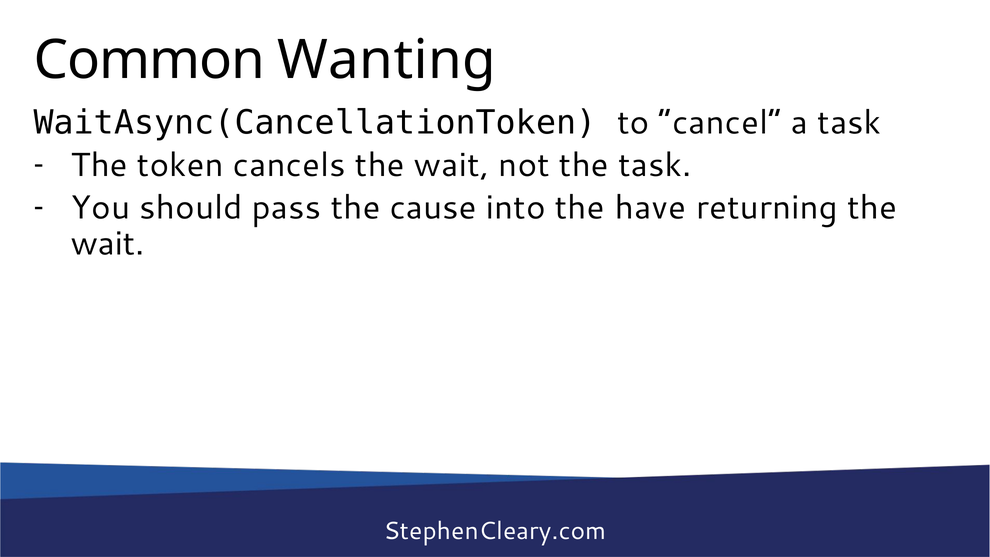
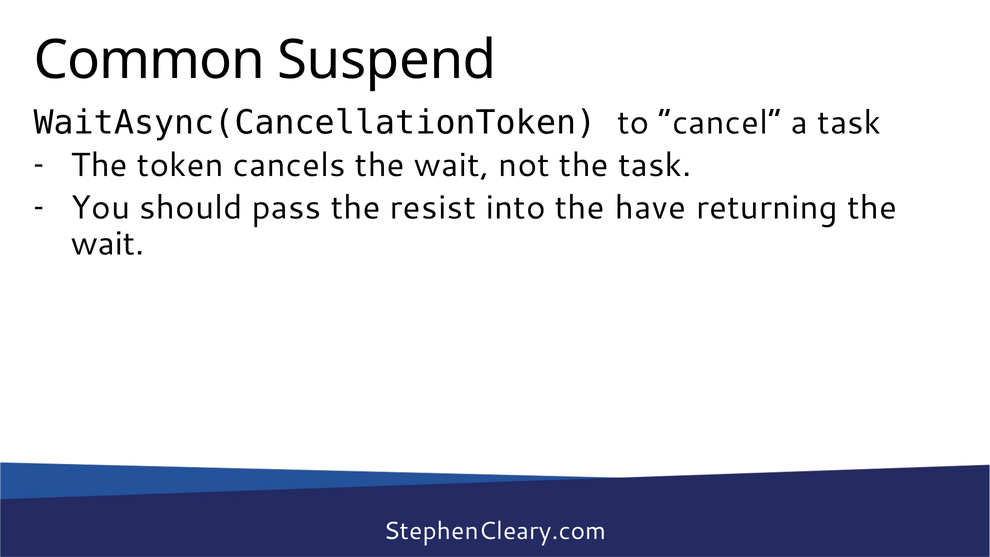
Wanting: Wanting -> Suspend
cause: cause -> resist
